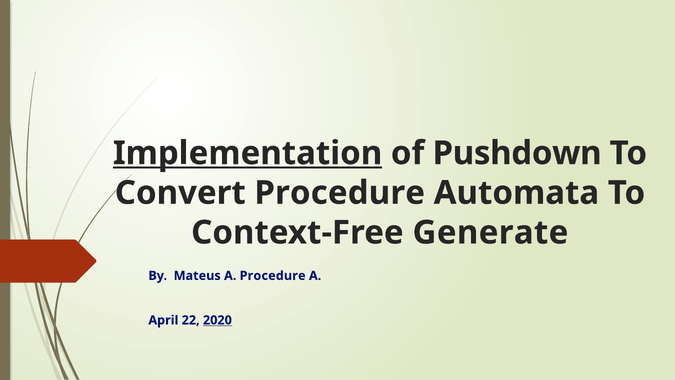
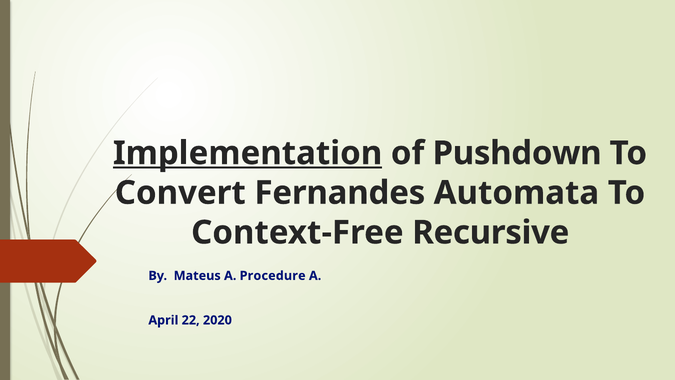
Convert Procedure: Procedure -> Fernandes
Generate: Generate -> Recursive
2020 underline: present -> none
